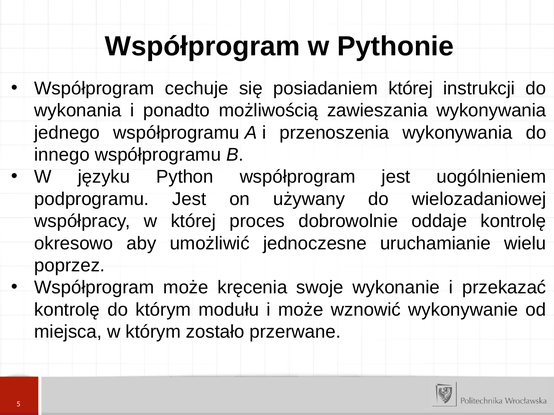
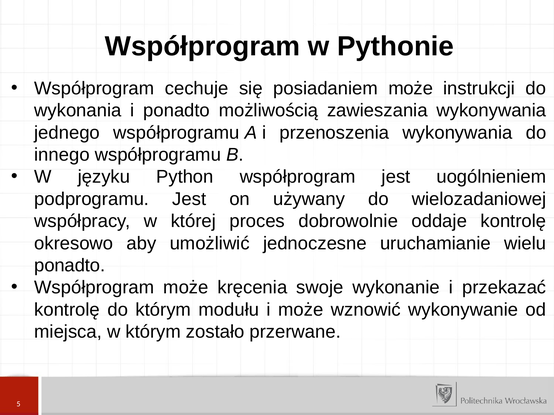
posiadaniem której: której -> może
poprzez at (70, 266): poprzez -> ponadto
